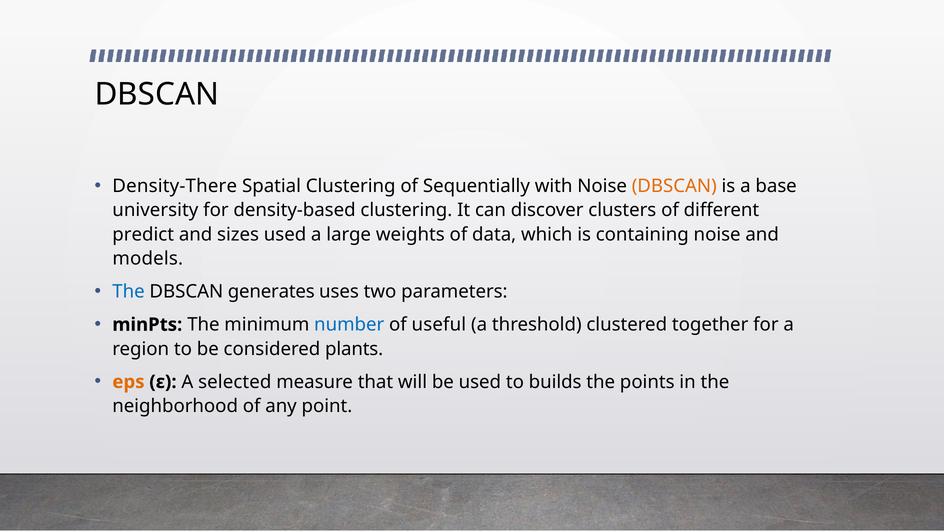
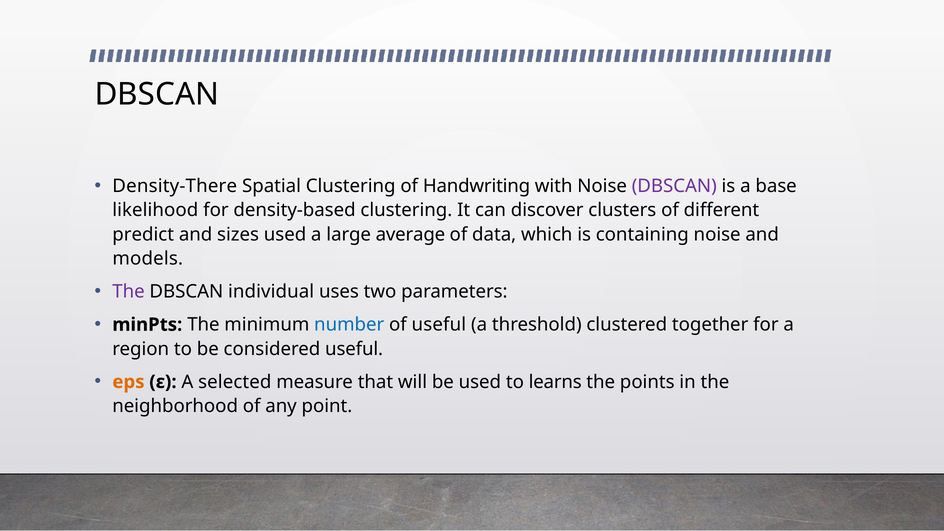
Sequentially: Sequentially -> Handwriting
DBSCAN at (674, 186) colour: orange -> purple
university: university -> likelihood
weights: weights -> average
The at (128, 292) colour: blue -> purple
generates: generates -> individual
considered plants: plants -> useful
builds: builds -> learns
